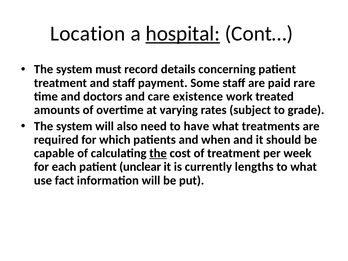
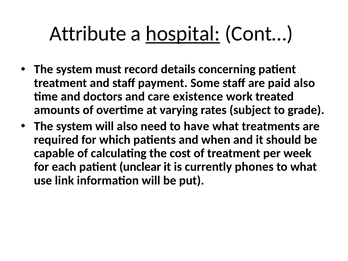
Location: Location -> Attribute
paid rare: rare -> also
the at (158, 153) underline: present -> none
lengths: lengths -> phones
fact: fact -> link
